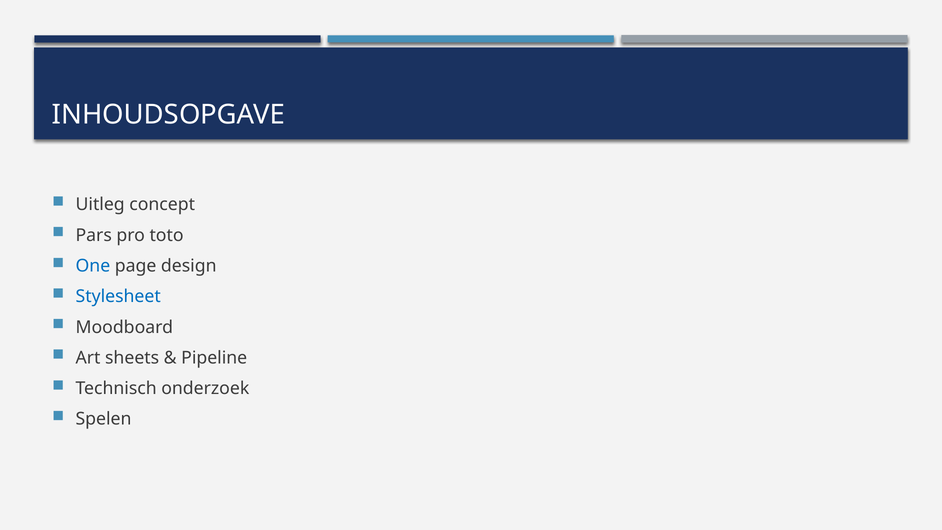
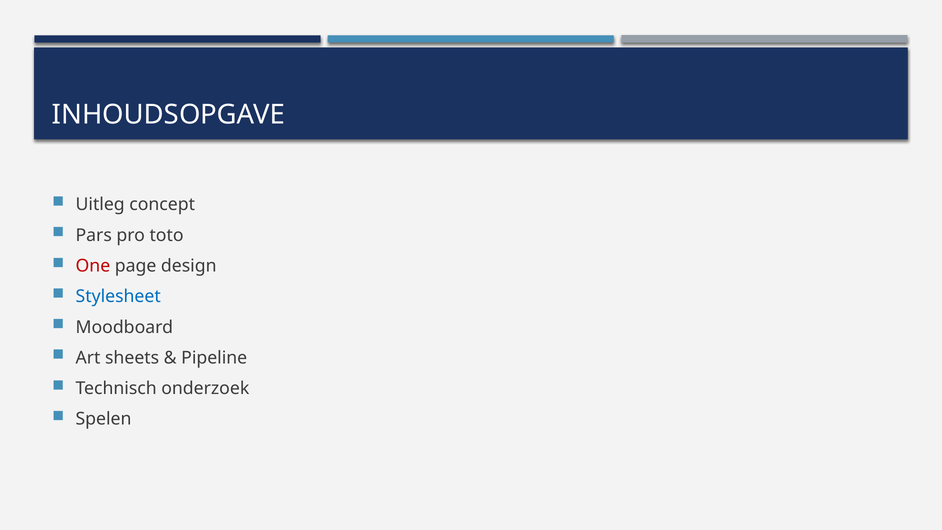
One colour: blue -> red
